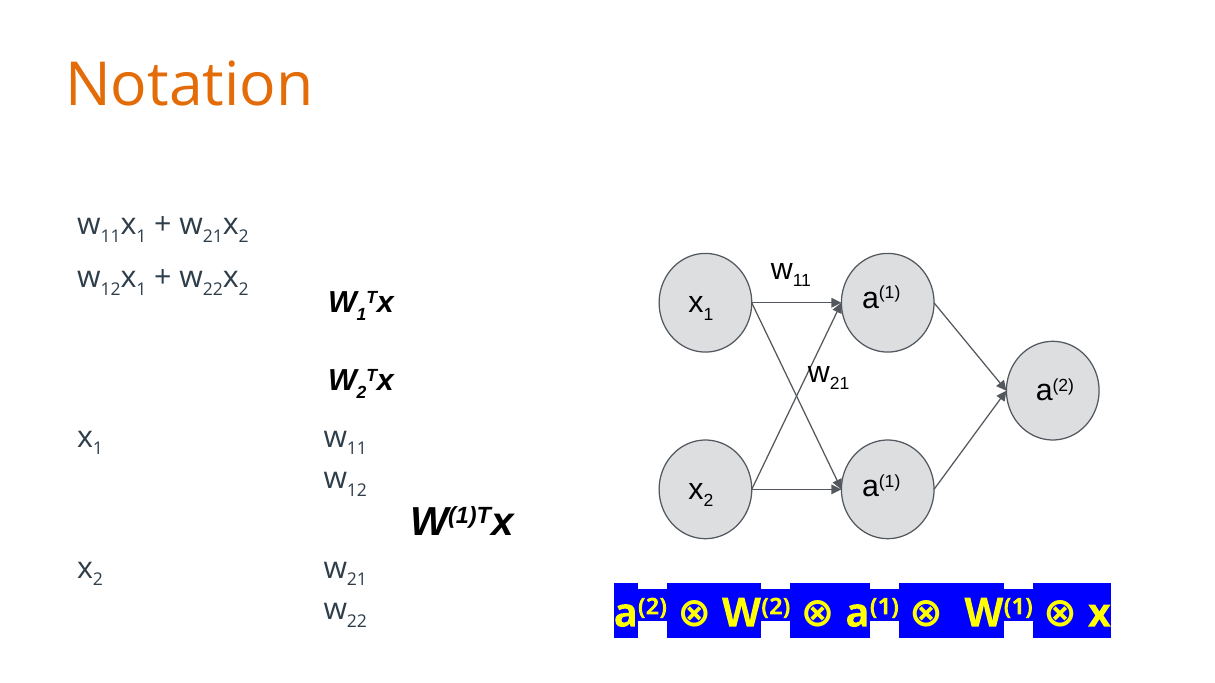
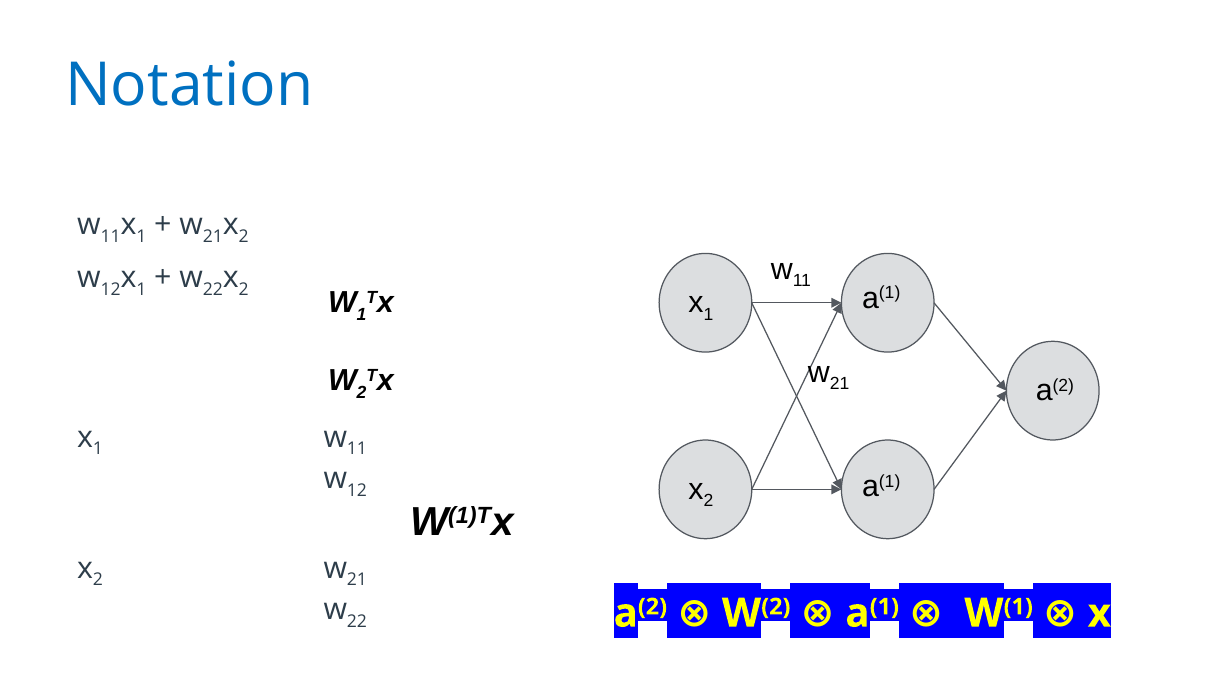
Notation colour: orange -> blue
